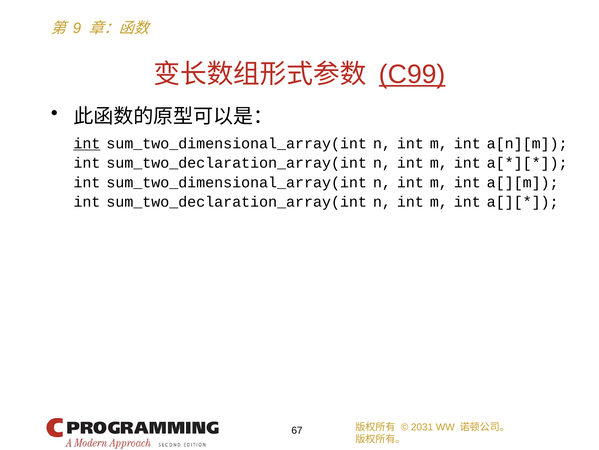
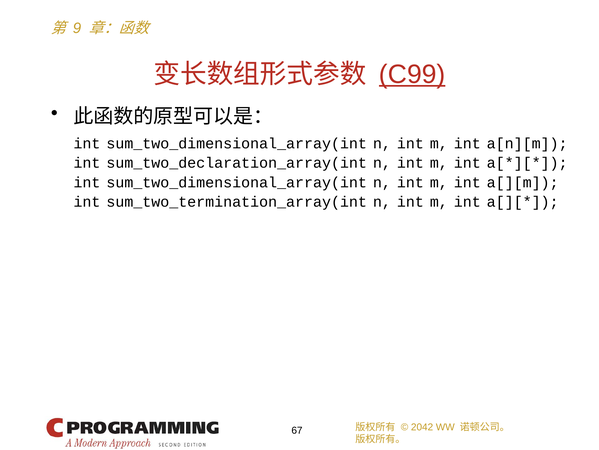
int at (87, 143) underline: present -> none
sum_two_declaration_array(int at (237, 202): sum_two_declaration_array(int -> sum_two_termination_array(int
2031: 2031 -> 2042
